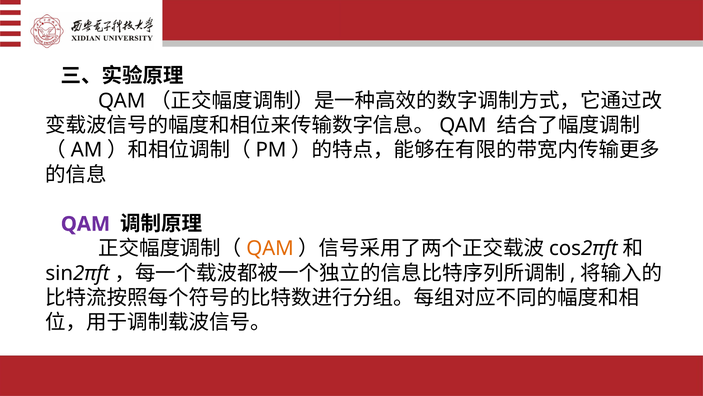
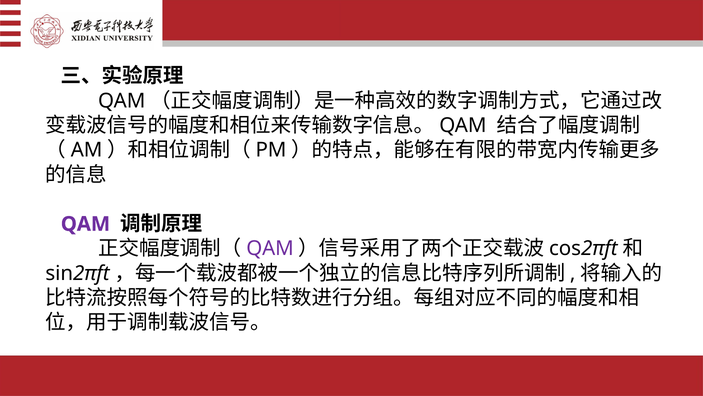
QAM at (270, 248) colour: orange -> purple
